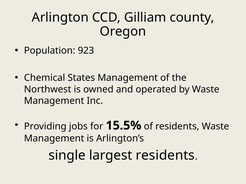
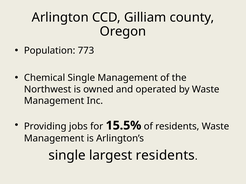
923: 923 -> 773
Chemical States: States -> Single
